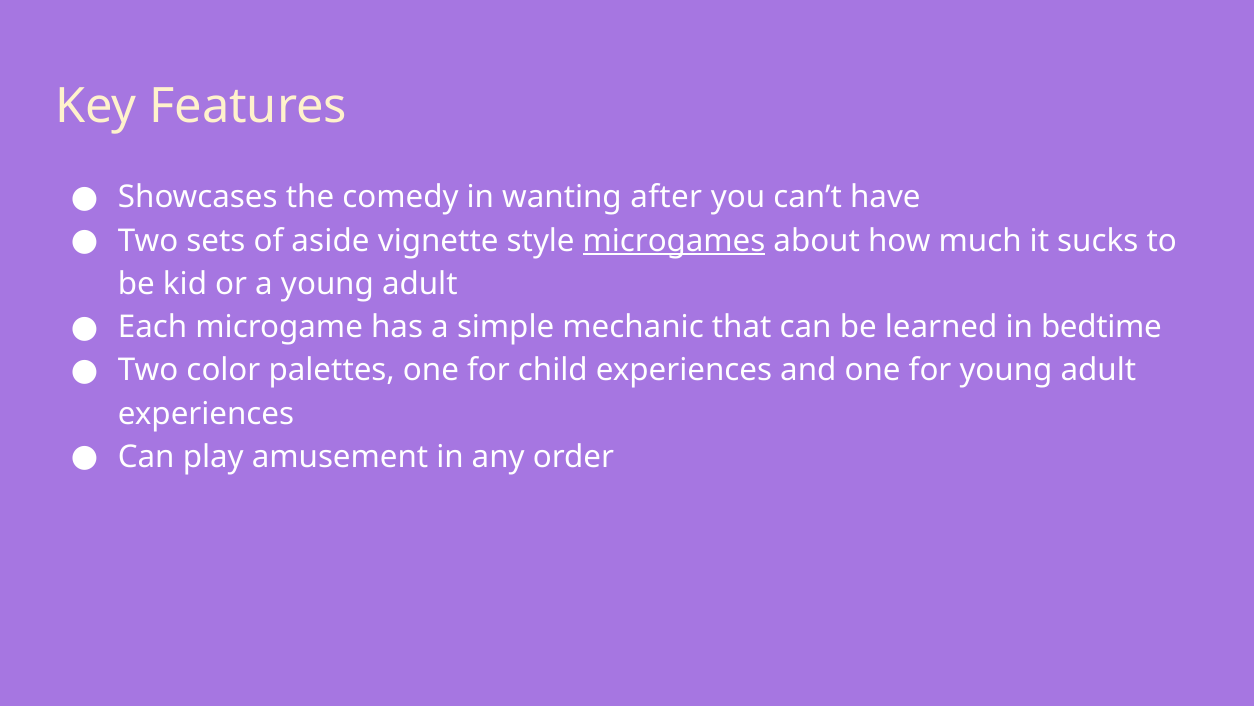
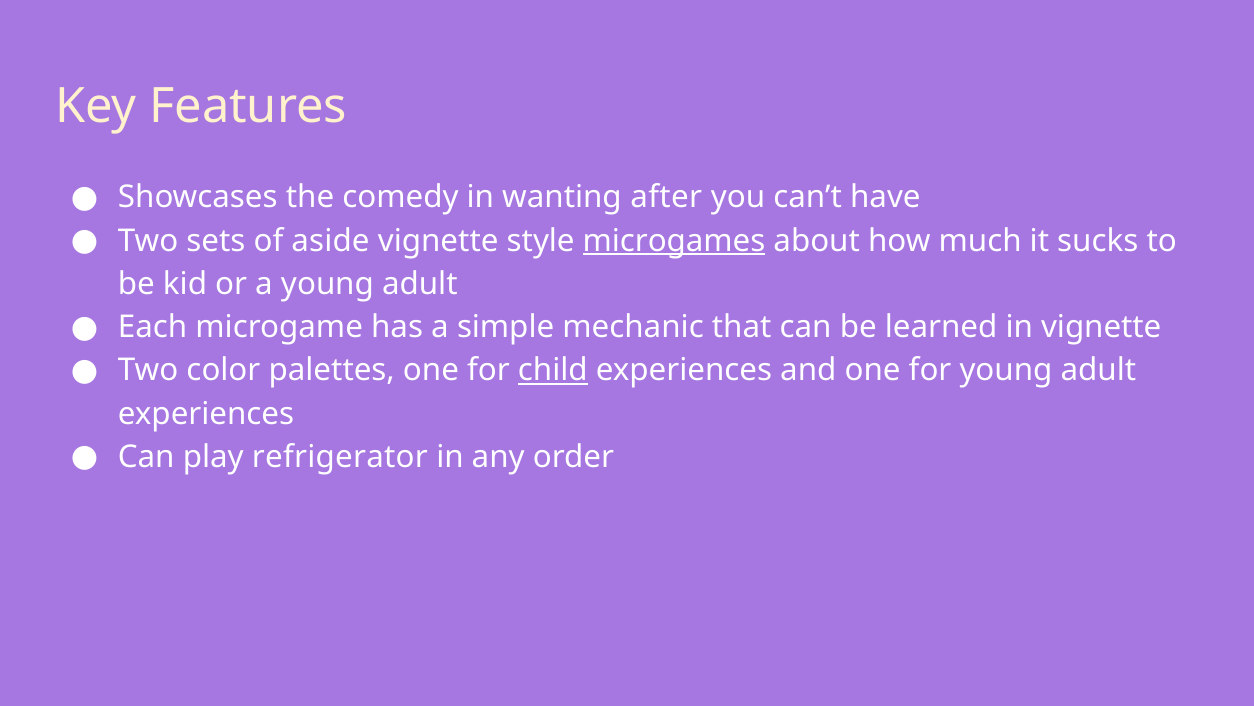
in bedtime: bedtime -> vignette
child underline: none -> present
amusement: amusement -> refrigerator
